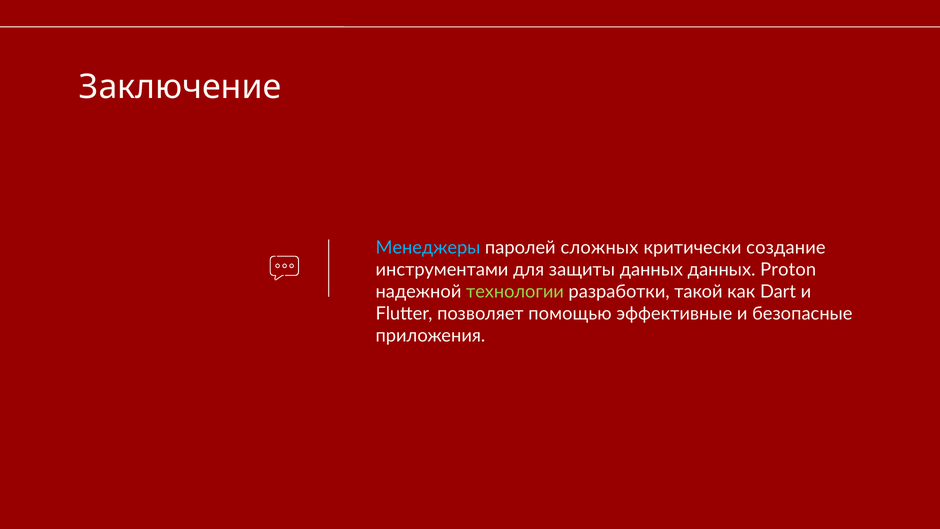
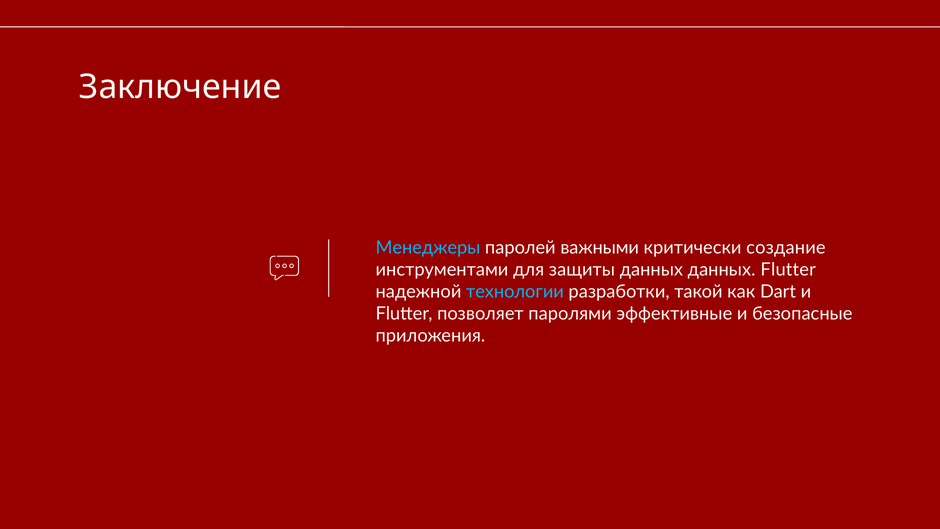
сложных: сложных -> важными
данных Proton: Proton -> Flutter
технологии colour: light green -> light blue
помощью: помощью -> паролями
